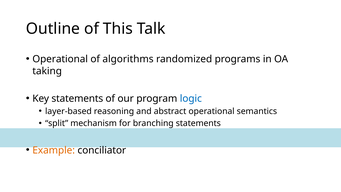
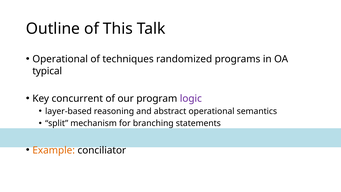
algorithms: algorithms -> techniques
taking: taking -> typical
Key statements: statements -> concurrent
logic colour: blue -> purple
